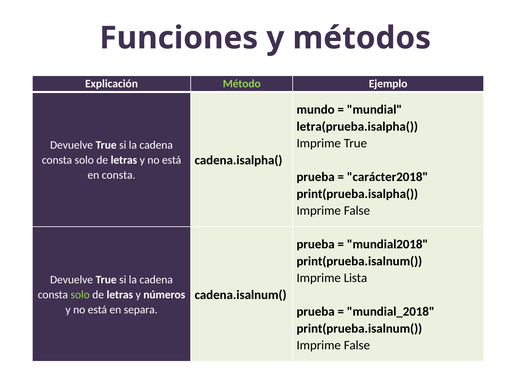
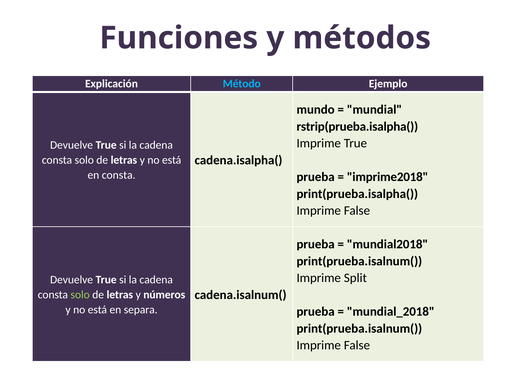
Método colour: light green -> light blue
letra(prueba.isalpha(: letra(prueba.isalpha( -> rstrip(prueba.isalpha(
carácter2018: carácter2018 -> imprime2018
Lista: Lista -> Split
